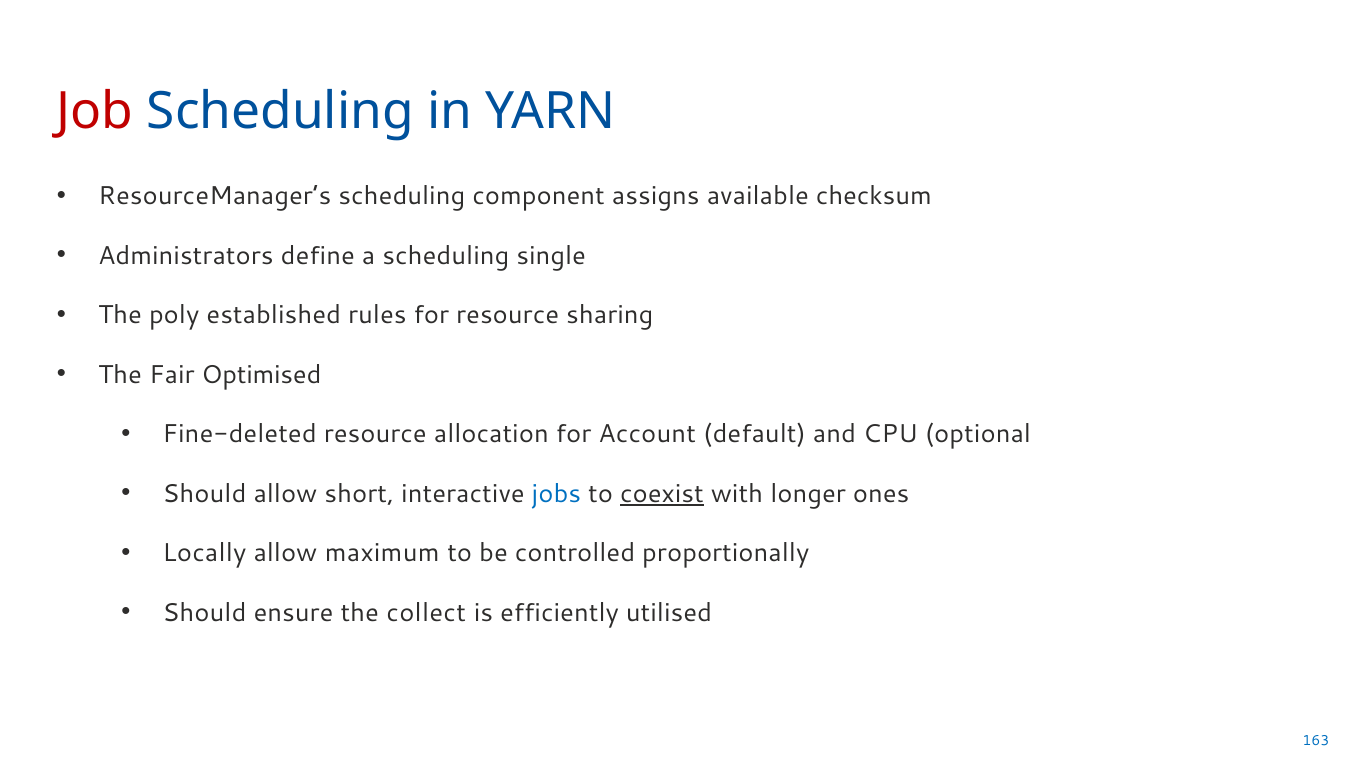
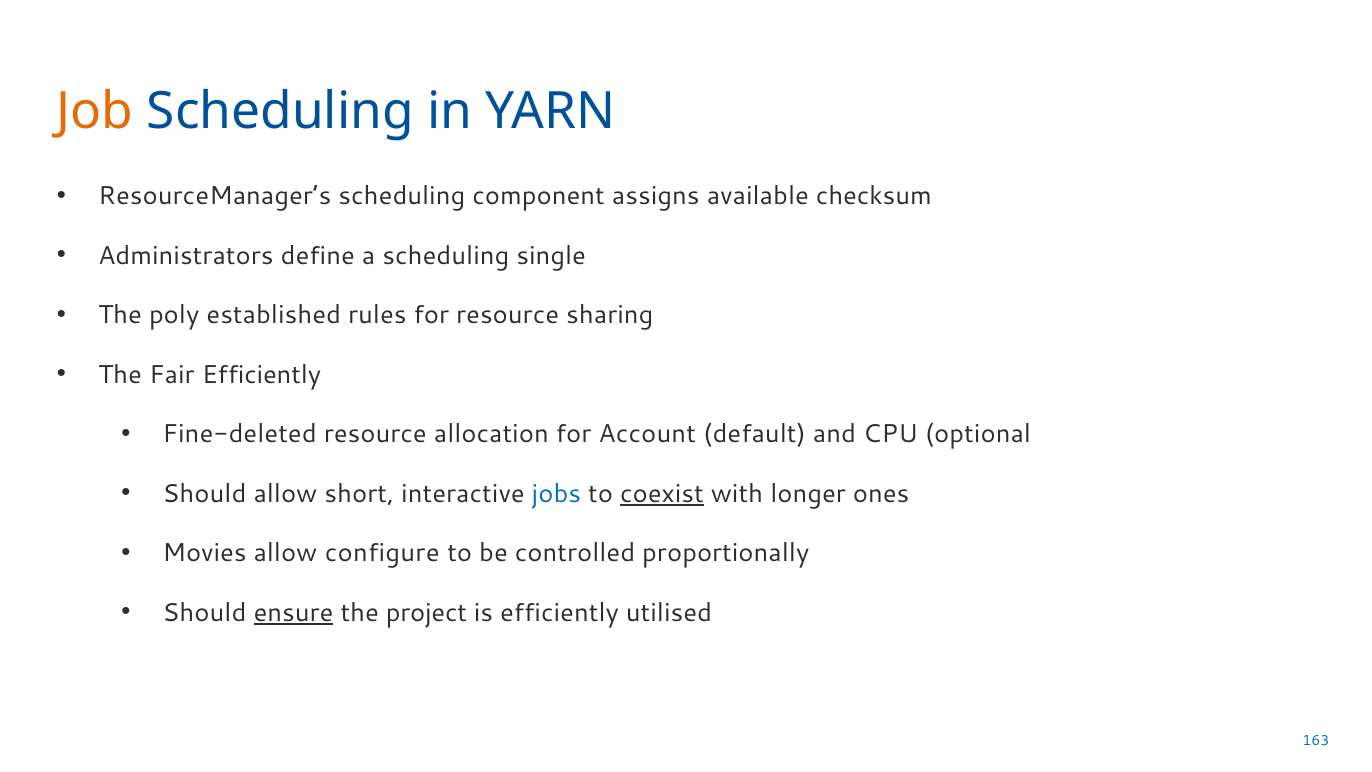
Job colour: red -> orange
Fair Optimised: Optimised -> Efficiently
Locally: Locally -> Movies
maximum: maximum -> configure
ensure underline: none -> present
collect: collect -> project
